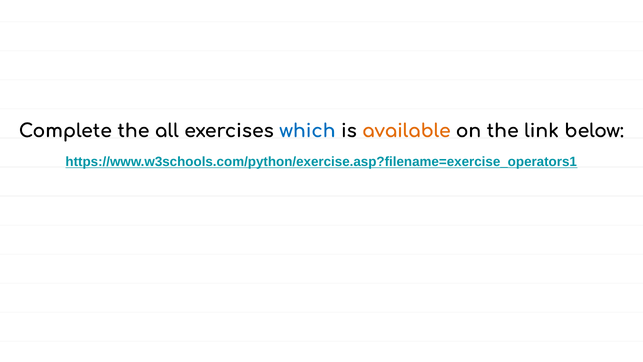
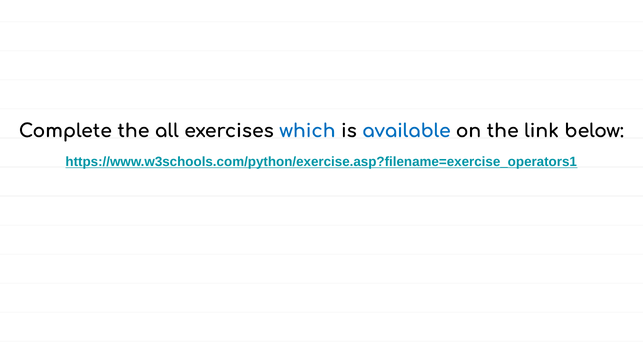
available colour: orange -> blue
